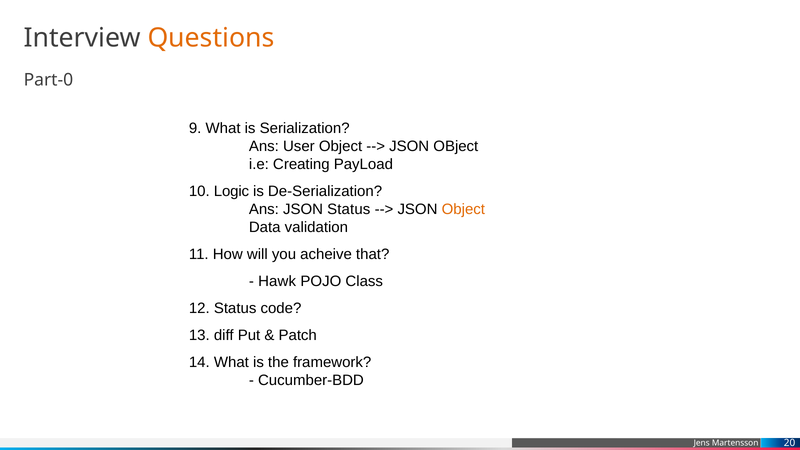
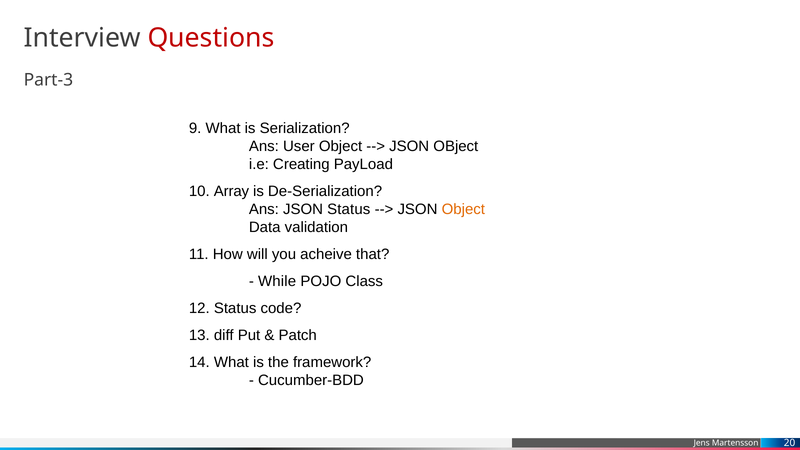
Questions colour: orange -> red
Part-0: Part-0 -> Part-3
Logic: Logic -> Array
Hawk: Hawk -> While
